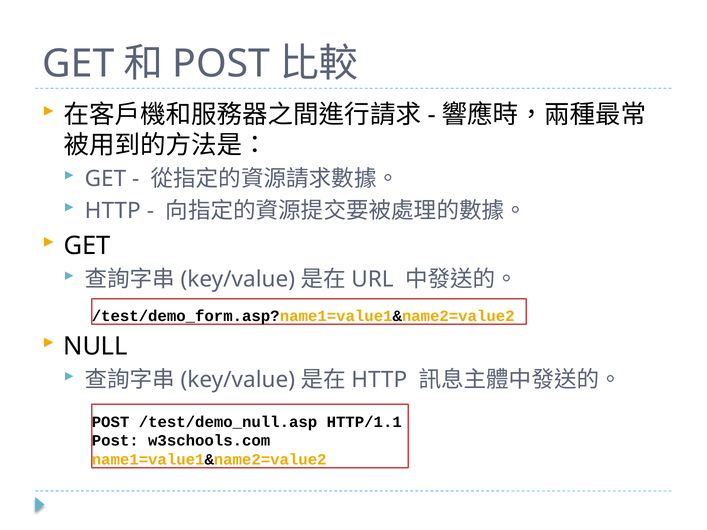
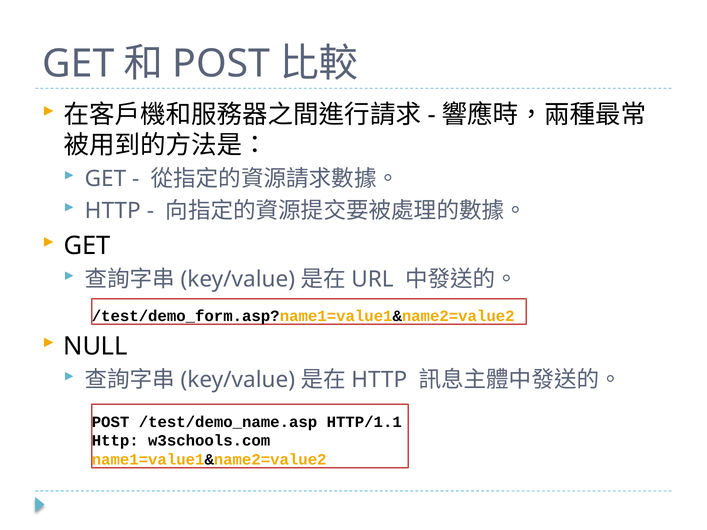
/test/demo_null.asp: /test/demo_null.asp -> /test/demo_name.asp
Post at (115, 441): Post -> Http
